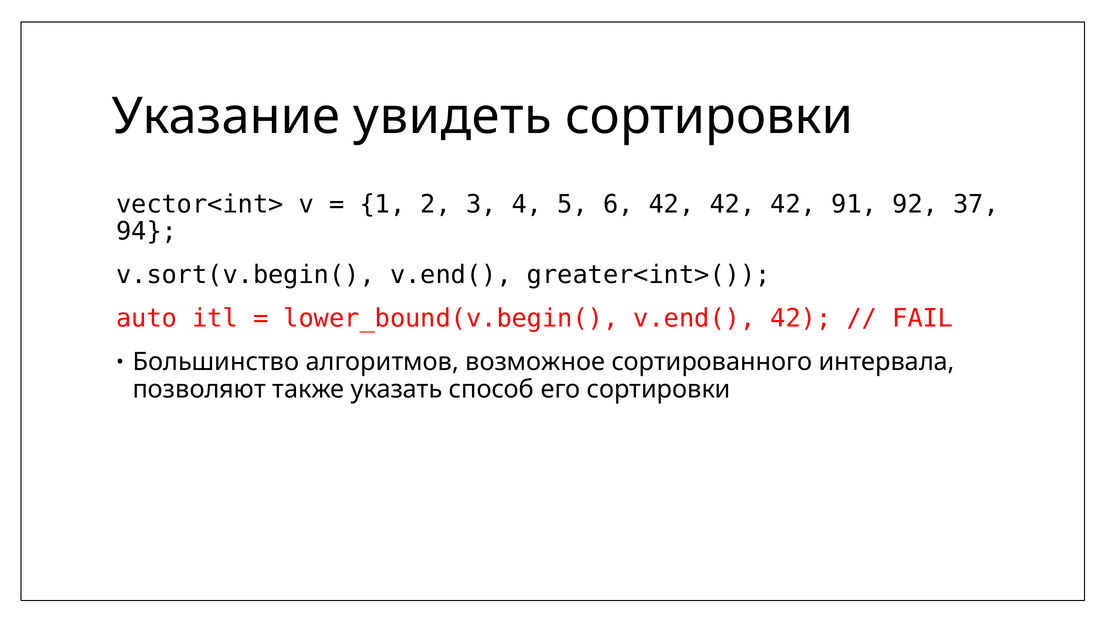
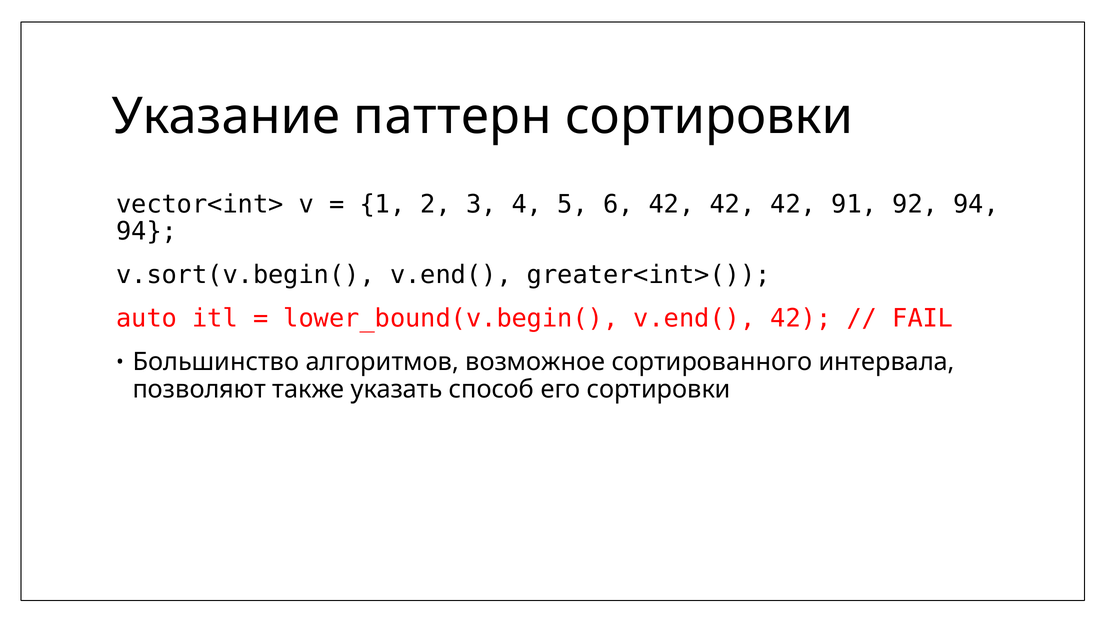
увидеть: увидеть -> паттерн
92 37: 37 -> 94
